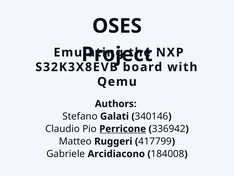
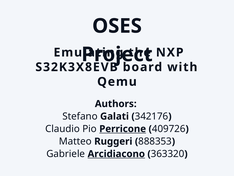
340146: 340146 -> 342176
336942: 336942 -> 409726
417799: 417799 -> 888353
Arcidiacono underline: none -> present
184008: 184008 -> 363320
